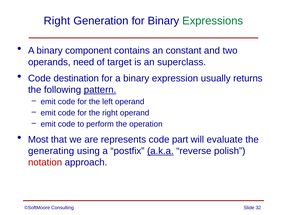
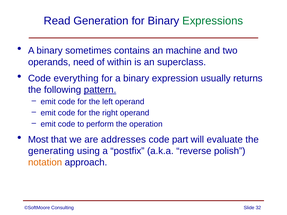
Right at (57, 21): Right -> Read
component: component -> sometimes
constant: constant -> machine
target: target -> within
destination: destination -> everything
represents: represents -> addresses
a.k.a underline: present -> none
notation colour: red -> orange
